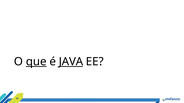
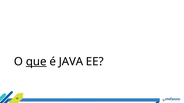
JAVA underline: present -> none
